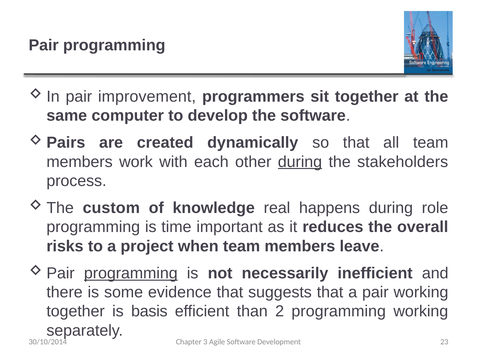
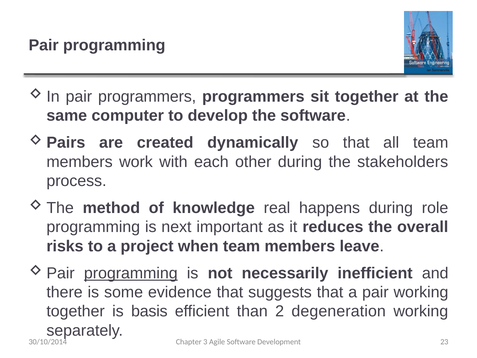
pair improvement: improvement -> programmers
during at (300, 162) underline: present -> none
custom: custom -> method
time: time -> next
2 programming: programming -> degeneration
